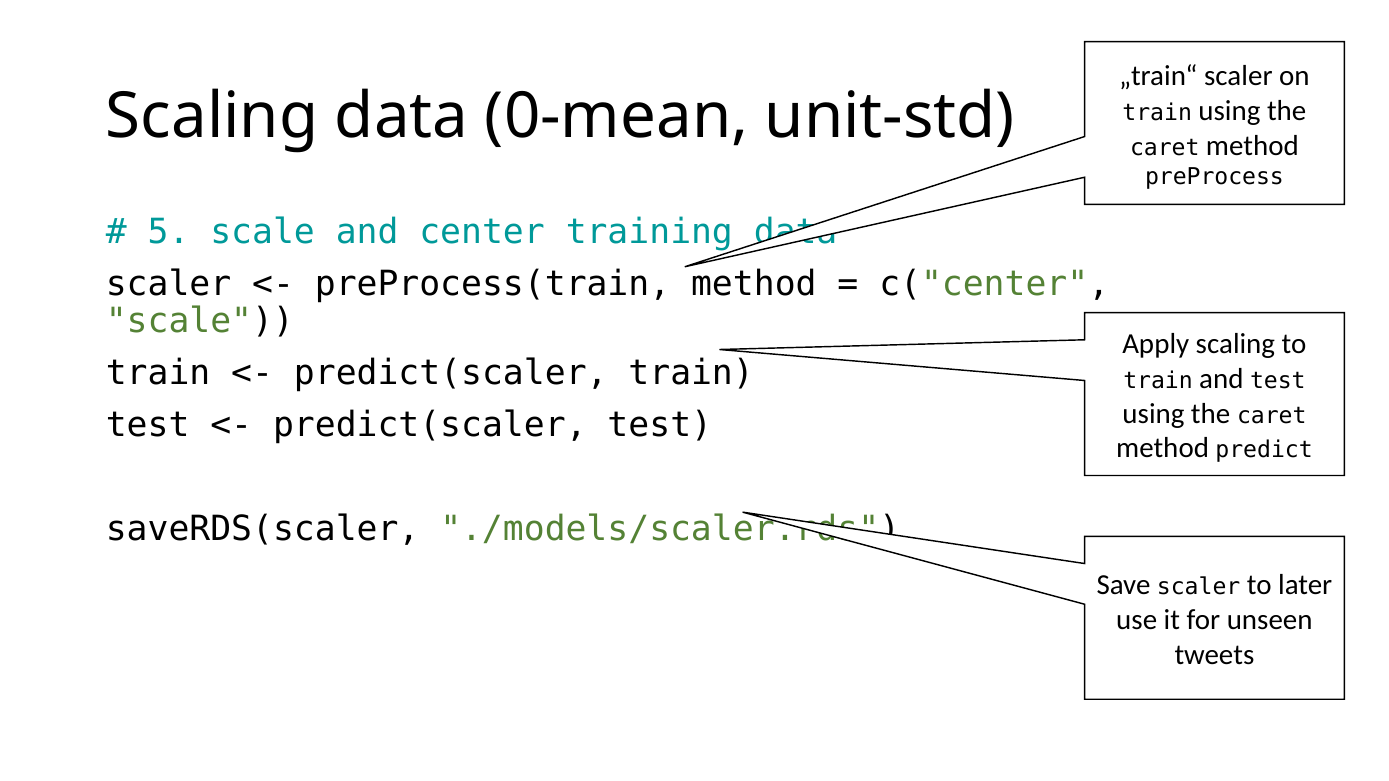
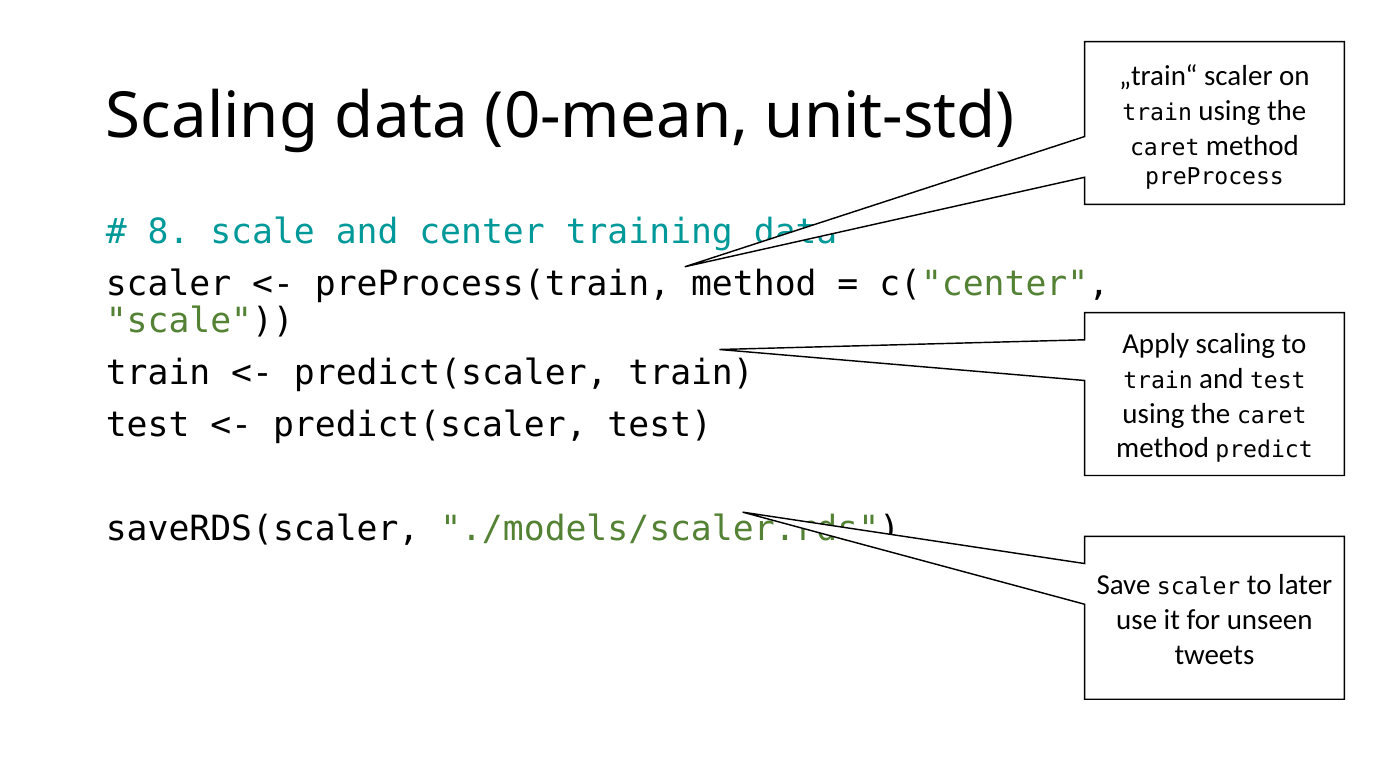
5: 5 -> 8
